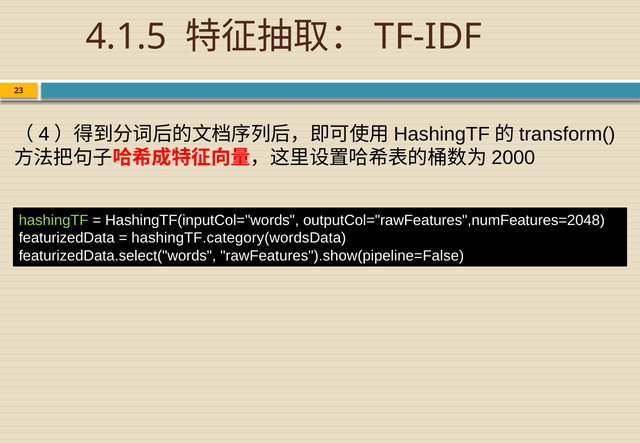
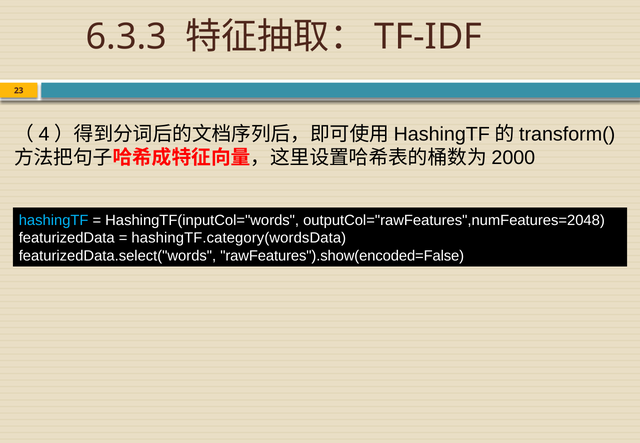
4.1.5: 4.1.5 -> 6.3.3
hashingTF colour: light green -> light blue
rawFeatures").show(pipeline=False: rawFeatures").show(pipeline=False -> rawFeatures").show(encoded=False
